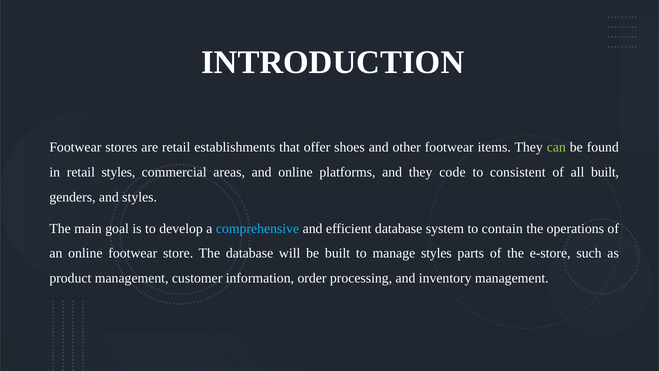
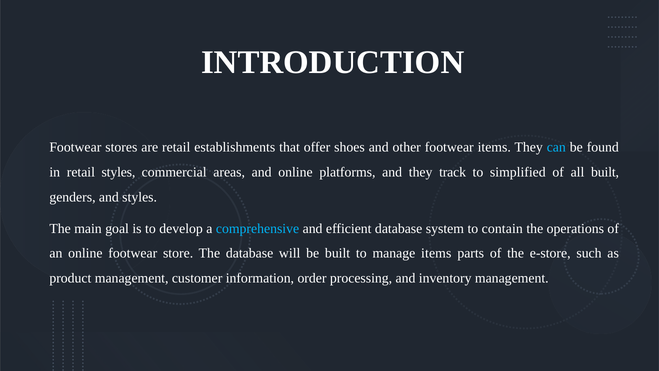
can colour: light green -> light blue
code: code -> track
consistent: consistent -> simplified
manage styles: styles -> items
